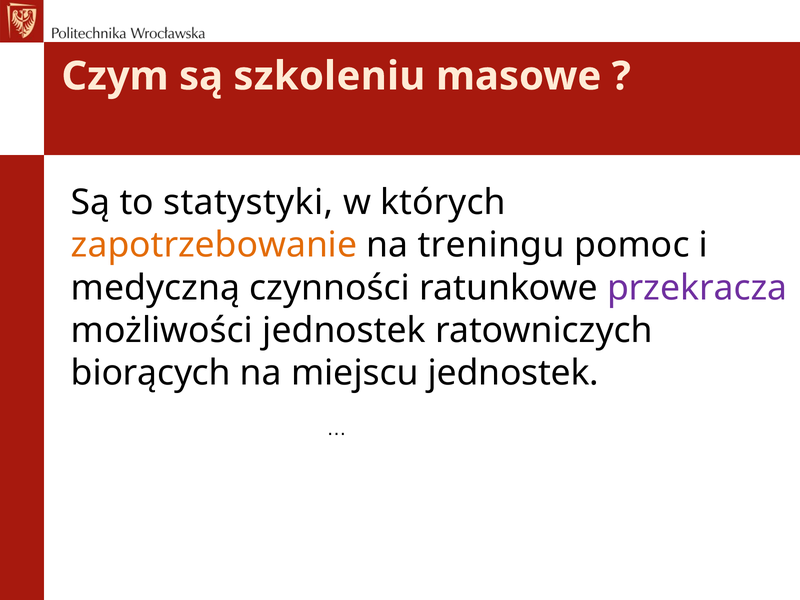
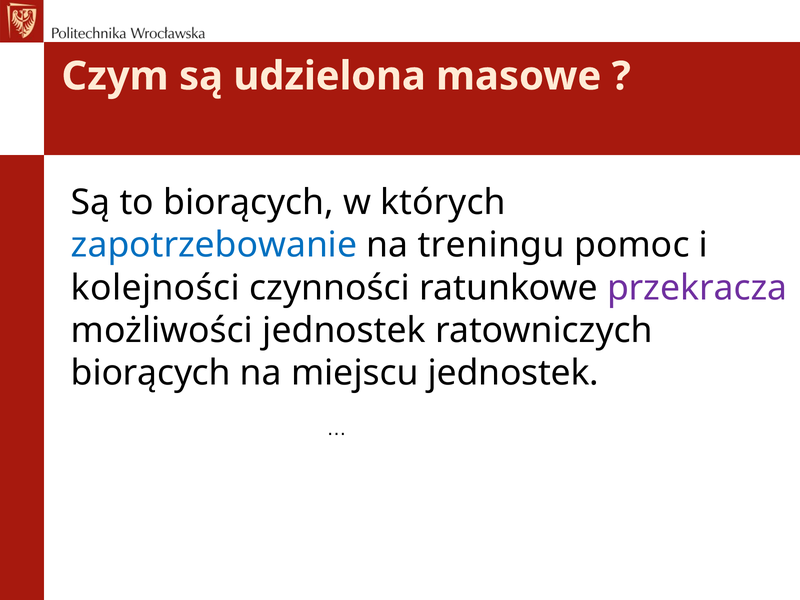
szkoleniu: szkoleniu -> udzielona
to statystyki: statystyki -> biorących
zapotrzebowanie colour: orange -> blue
medyczną: medyczną -> kolejności
